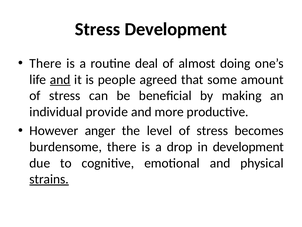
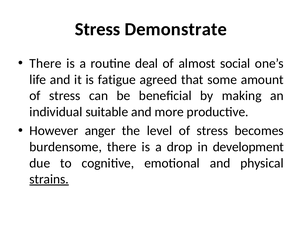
Stress Development: Development -> Demonstrate
doing: doing -> social
and at (60, 79) underline: present -> none
people: people -> fatigue
provide: provide -> suitable
